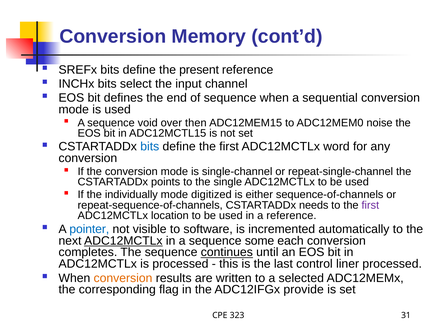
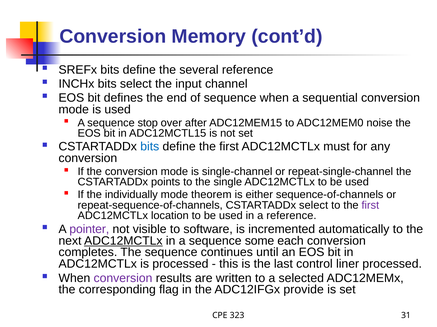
present: present -> several
void: void -> stop
then: then -> after
word: word -> must
digitized: digitized -> theorem
CSTARTADDx needs: needs -> select
pointer colour: blue -> purple
continues underline: present -> none
conversion at (123, 279) colour: orange -> purple
